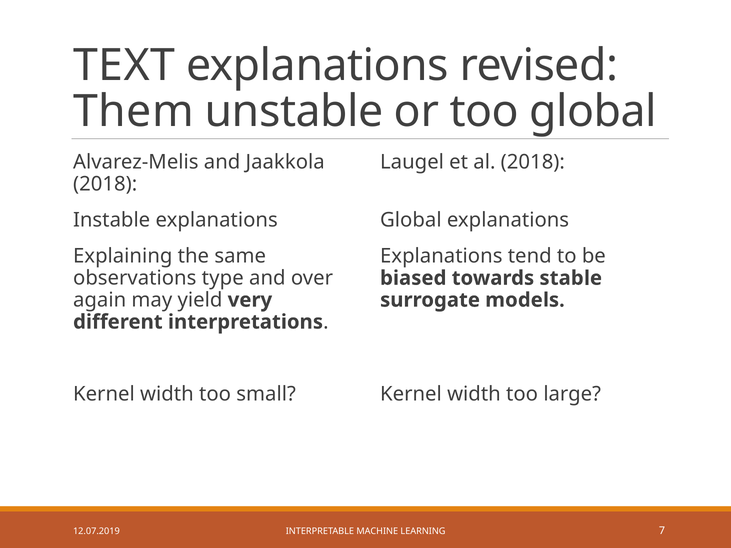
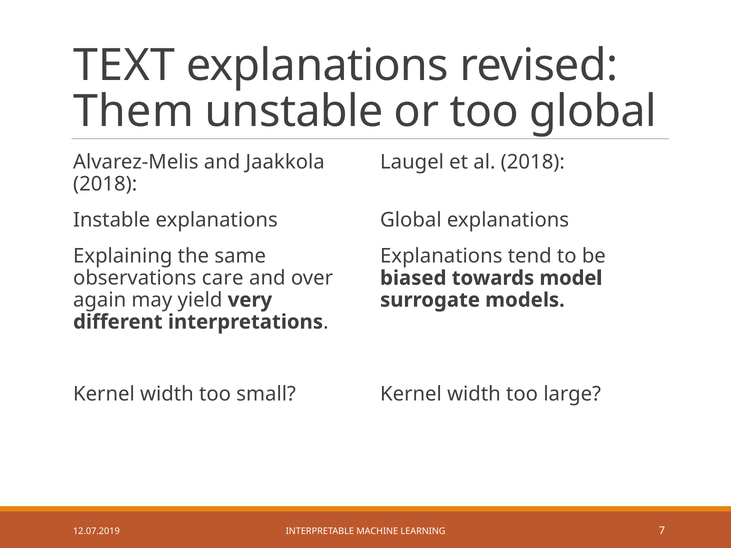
type: type -> care
stable: stable -> model
